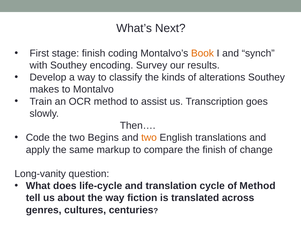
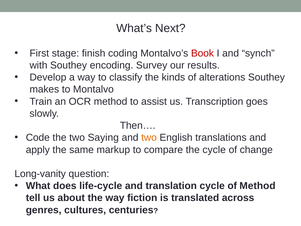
Book colour: orange -> red
Begins: Begins -> Saying
the finish: finish -> cycle
